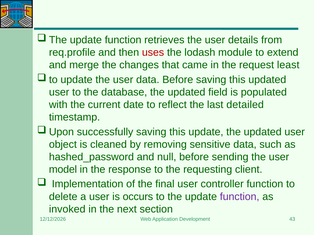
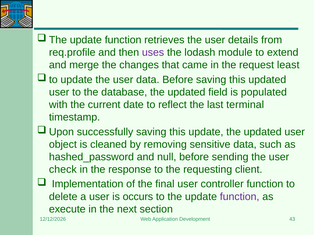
uses colour: red -> purple
detailed: detailed -> terminal
model: model -> check
invoked: invoked -> execute
